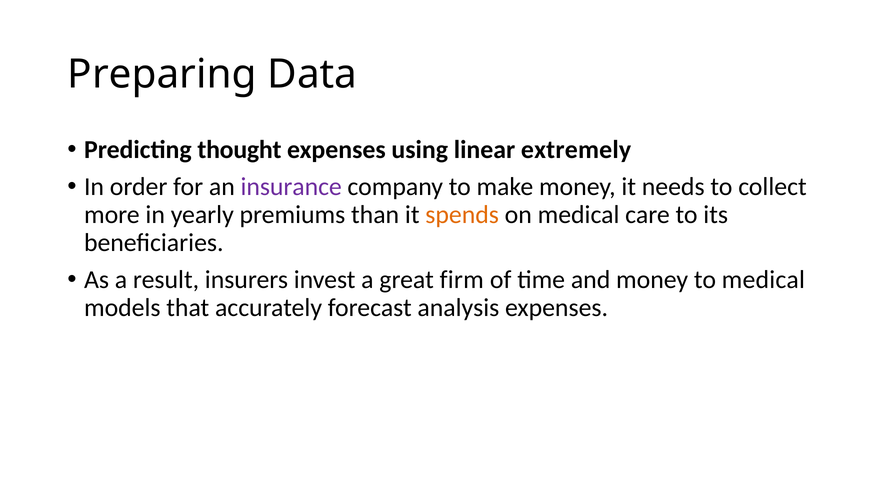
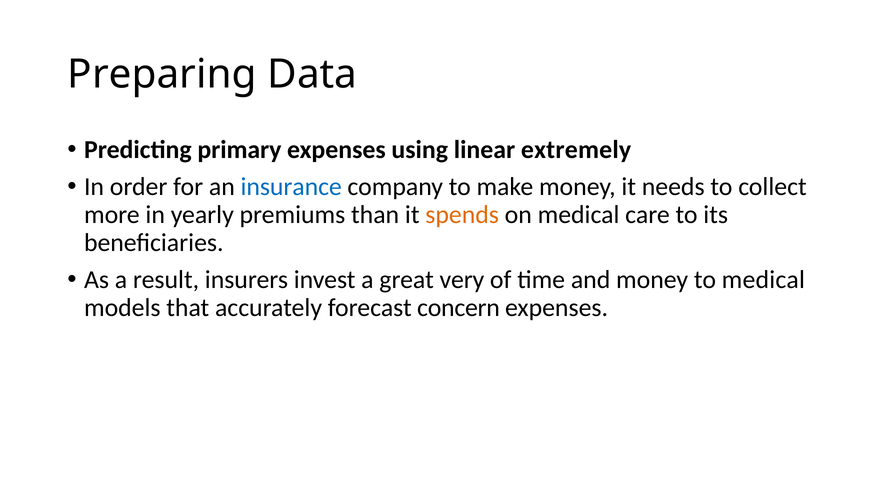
thought: thought -> primary
insurance colour: purple -> blue
firm: firm -> very
analysis: analysis -> concern
